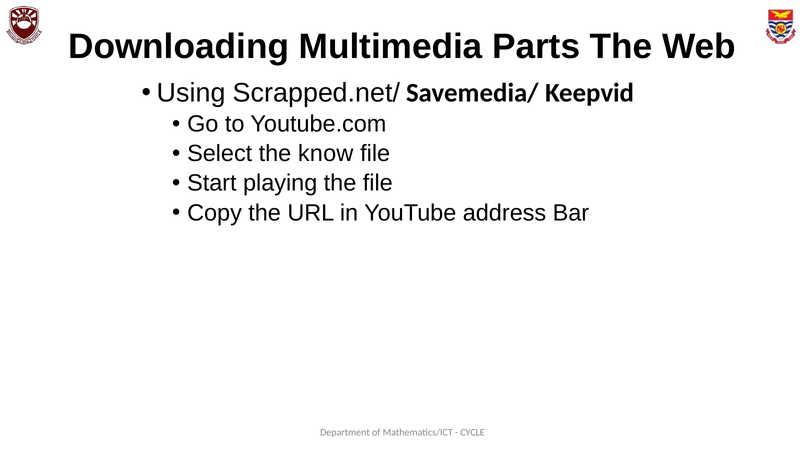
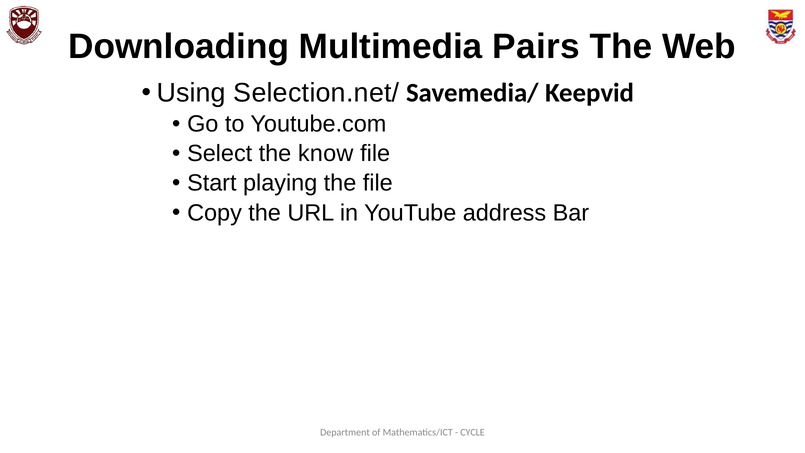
Parts: Parts -> Pairs
Scrapped.net/: Scrapped.net/ -> Selection.net/
